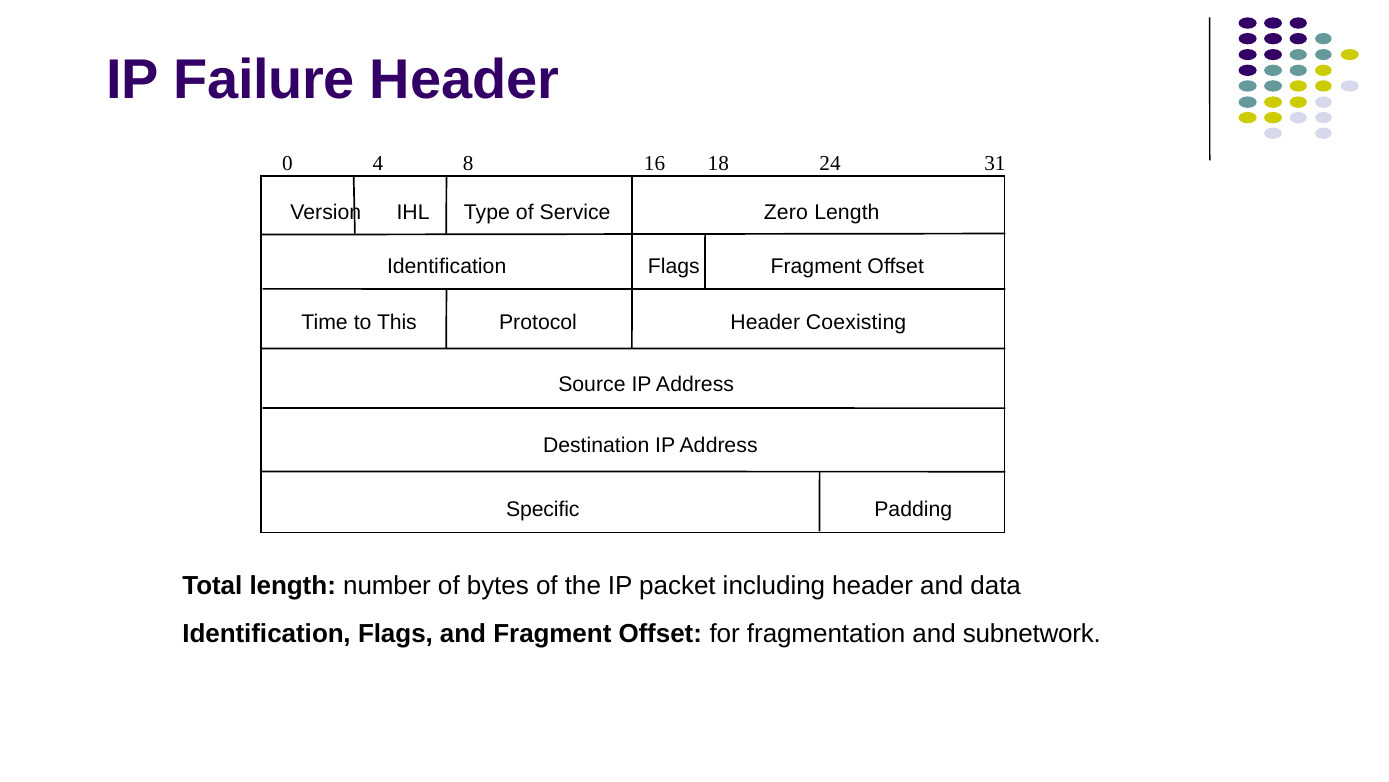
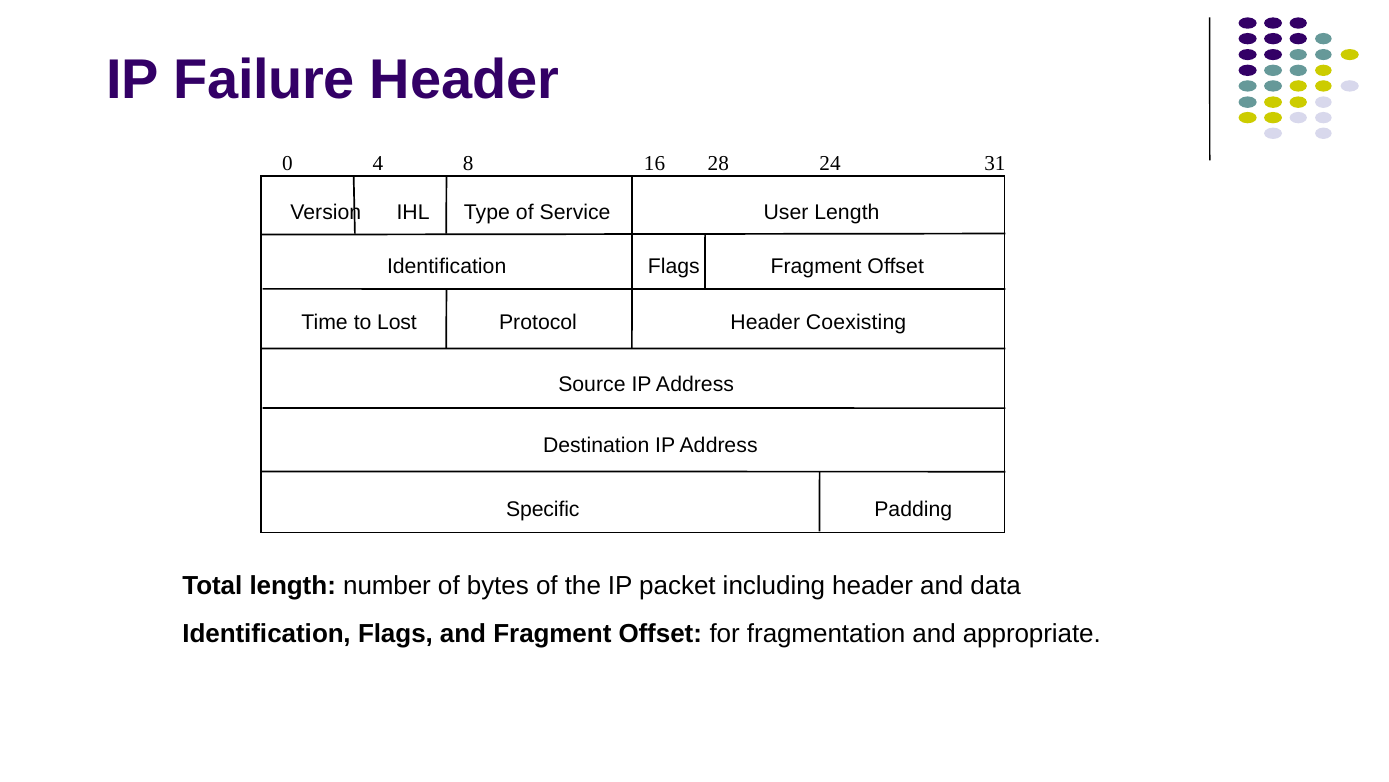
18: 18 -> 28
Zero: Zero -> User
This: This -> Lost
subnetwork: subnetwork -> appropriate
